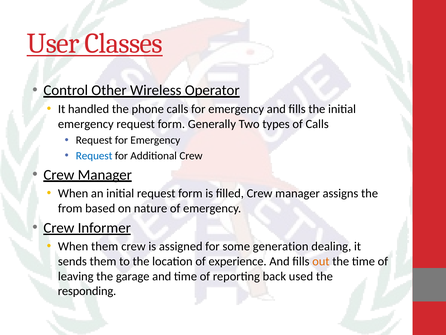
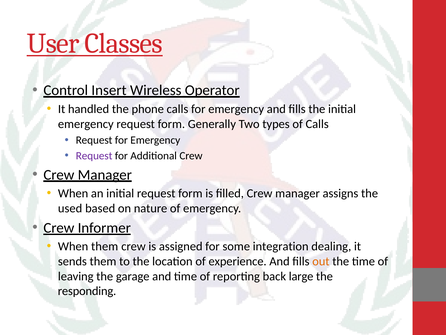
Other: Other -> Insert
Request at (94, 156) colour: blue -> purple
from: from -> used
generation: generation -> integration
used: used -> large
